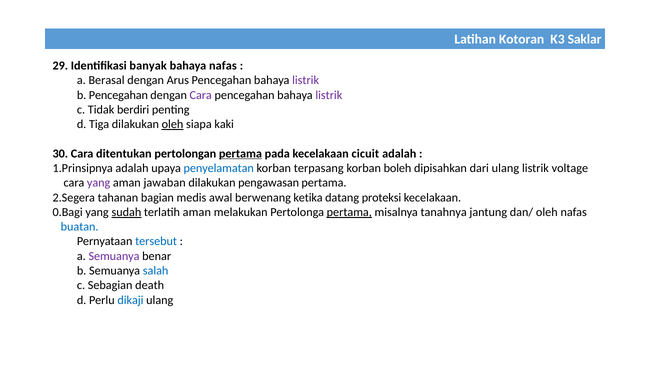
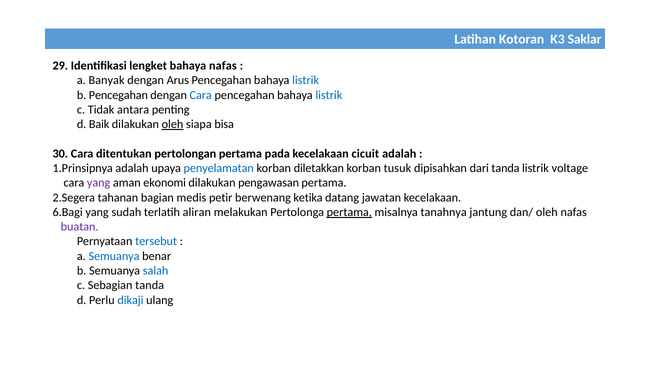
banyak: banyak -> lengket
Berasal: Berasal -> Banyak
listrik at (306, 80) colour: purple -> blue
Cara at (201, 95) colour: purple -> blue
listrik at (329, 95) colour: purple -> blue
berdiri: berdiri -> antara
Tiga: Tiga -> Baik
kaki: kaki -> bisa
pertama at (240, 153) underline: present -> none
terpasang: terpasang -> diletakkan
boleh: boleh -> tusuk
dari ulang: ulang -> tanda
jawaban: jawaban -> ekonomi
awal: awal -> petir
proteksi: proteksi -> jawatan
0.Bagi: 0.Bagi -> 6.Bagi
sudah underline: present -> none
terlatih aman: aman -> aliran
buatan colour: blue -> purple
Semuanya at (114, 256) colour: purple -> blue
Sebagian death: death -> tanda
